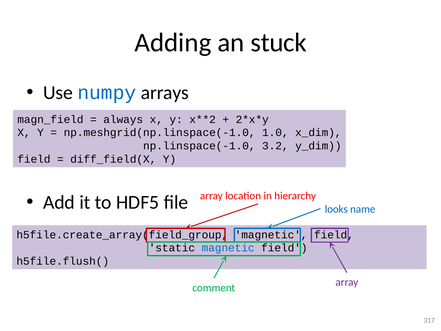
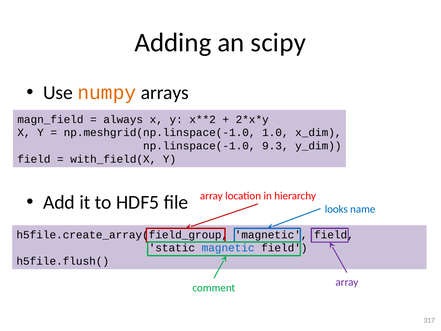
stuck: stuck -> scipy
numpy colour: blue -> orange
3.2: 3.2 -> 9.3
diff_field(X: diff_field(X -> with_field(X
